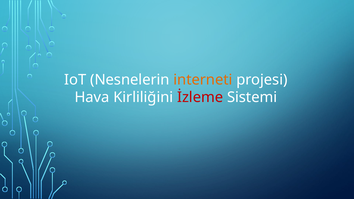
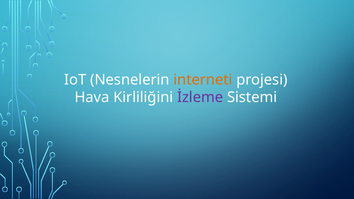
İzleme colour: red -> purple
